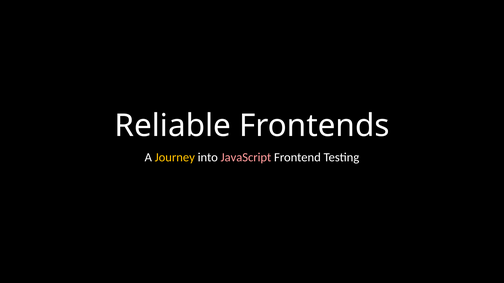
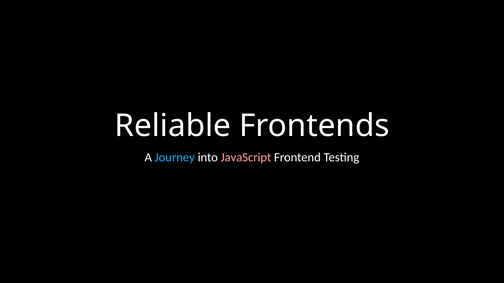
Journey colour: yellow -> light blue
